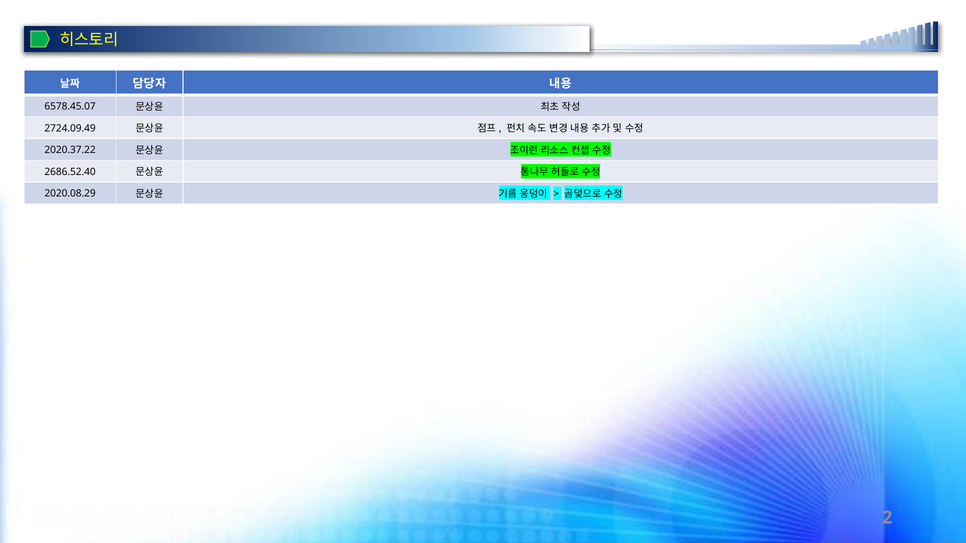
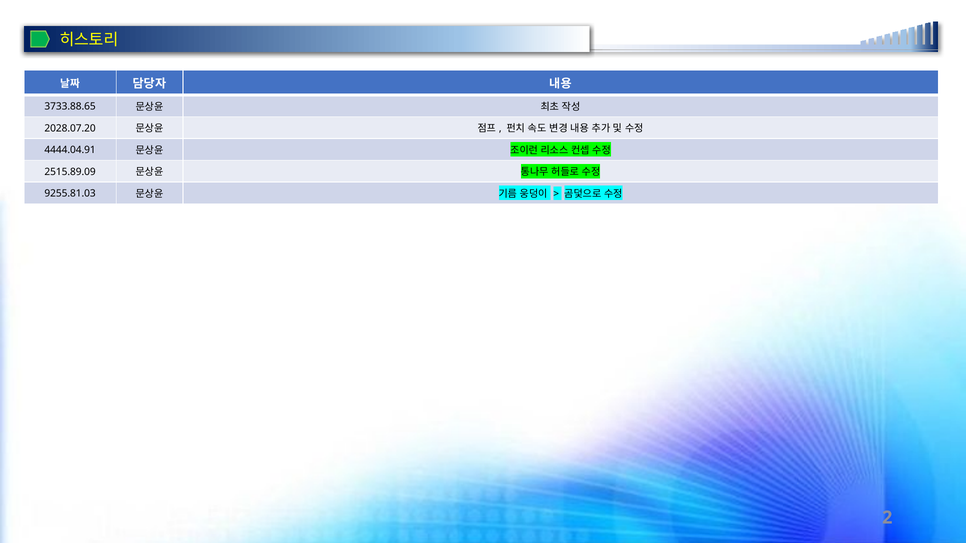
6578.45.07: 6578.45.07 -> 3733.88.65
2724.09.49: 2724.09.49 -> 2028.07.20
2020.37.22: 2020.37.22 -> 4444.04.91
2686.52.40: 2686.52.40 -> 2515.89.09
2020.08.29: 2020.08.29 -> 9255.81.03
